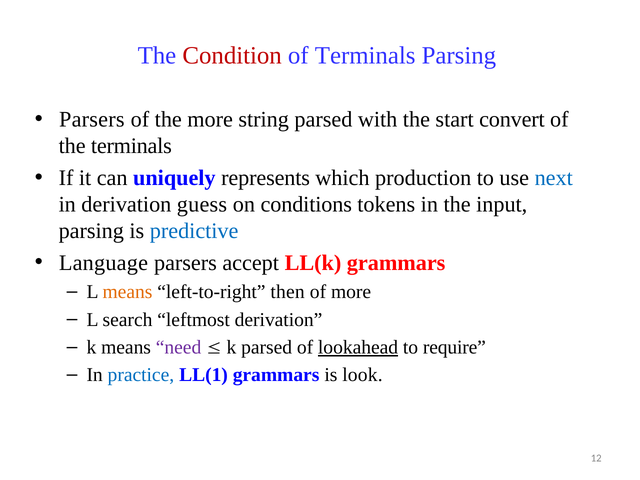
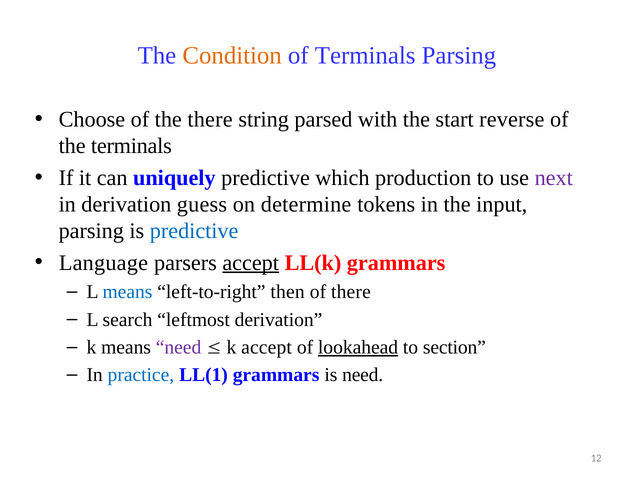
Condition colour: red -> orange
Parsers at (92, 119): Parsers -> Choose
the more: more -> there
convert: convert -> reverse
uniquely represents: represents -> predictive
next colour: blue -> purple
conditions: conditions -> determine
accept at (251, 263) underline: none -> present
means at (127, 292) colour: orange -> blue
of more: more -> there
k parsed: parsed -> accept
require: require -> section
is look: look -> need
